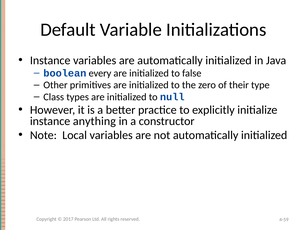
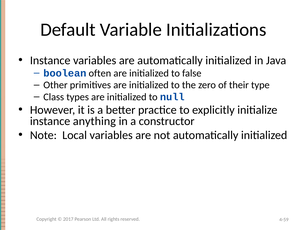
every: every -> often
